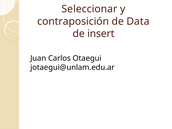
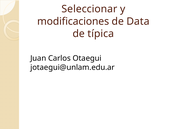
contraposición: contraposición -> modificaciones
insert: insert -> típica
